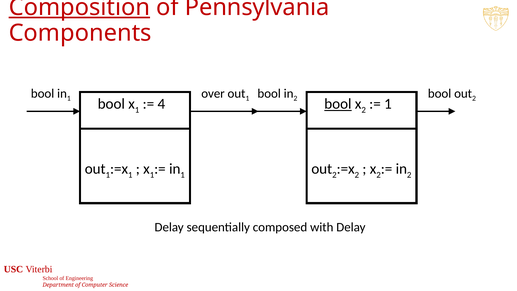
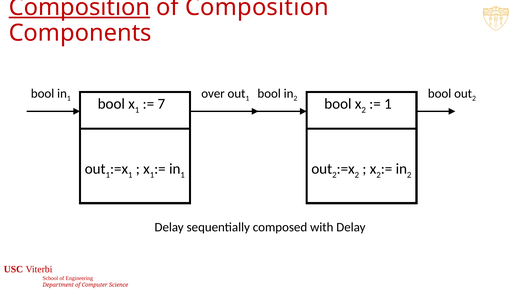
of Pennsylvania: Pennsylvania -> Composition
4: 4 -> 7
bool at (338, 104) underline: present -> none
